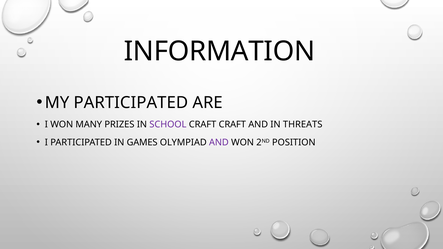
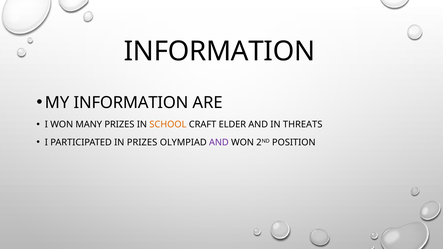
MY PARTICIPATED: PARTICIPATED -> INFORMATION
SCHOOL colour: purple -> orange
CRAFT CRAFT: CRAFT -> ELDER
IN GAMES: GAMES -> PRIZES
